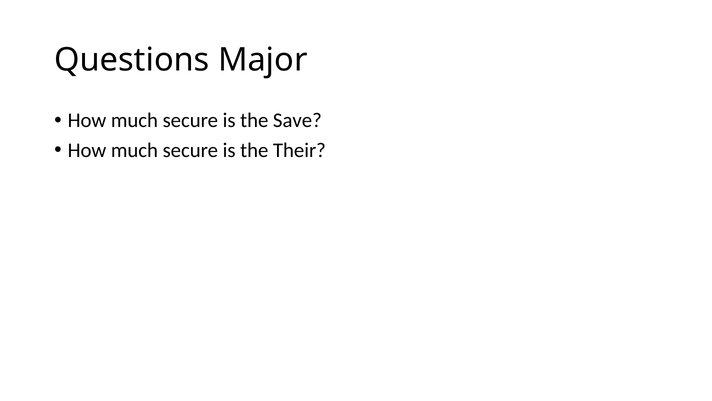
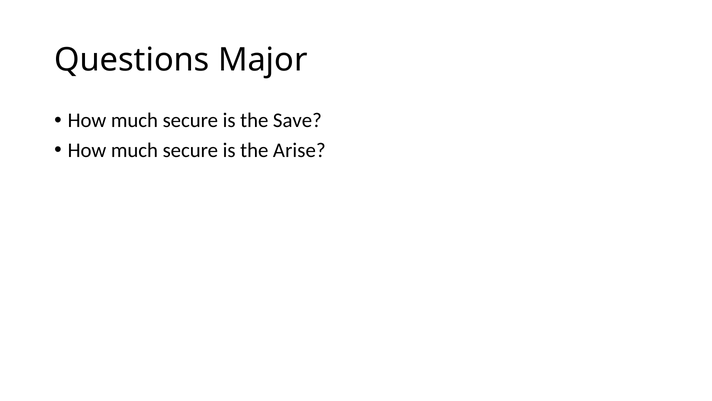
Their: Their -> Arise
